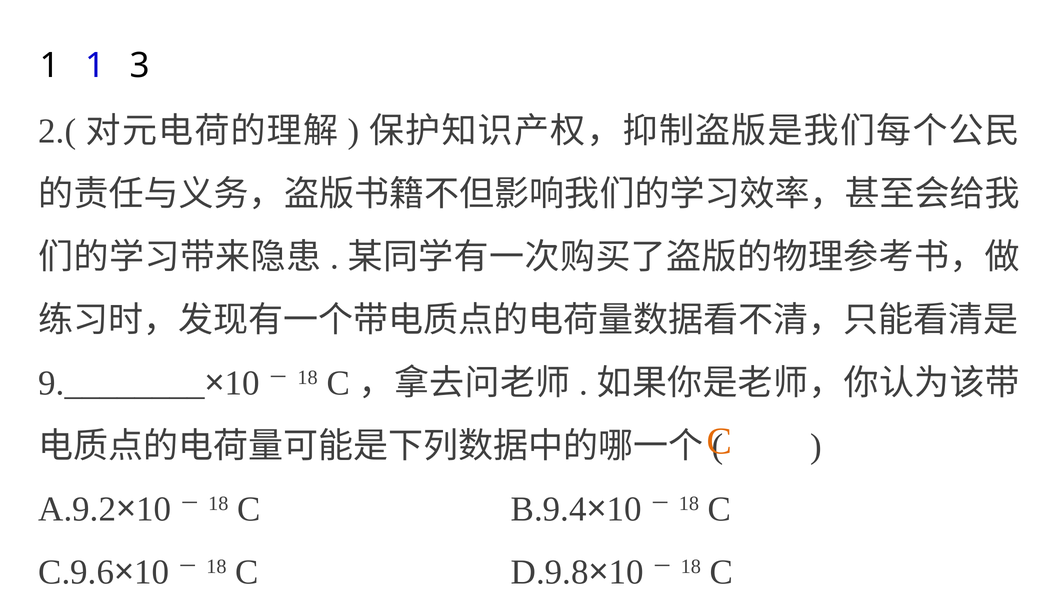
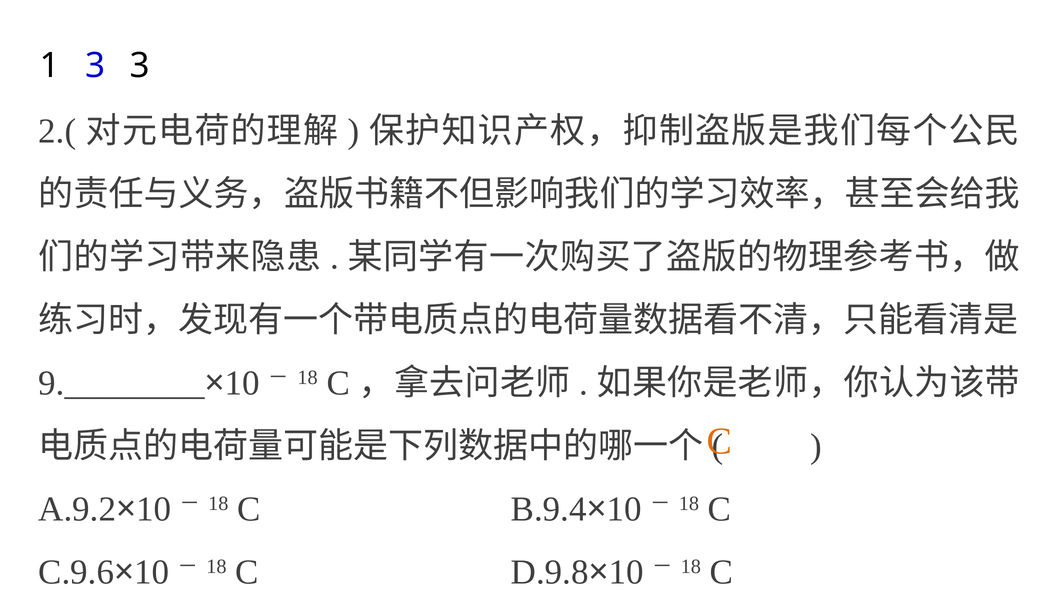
1 1: 1 -> 3
